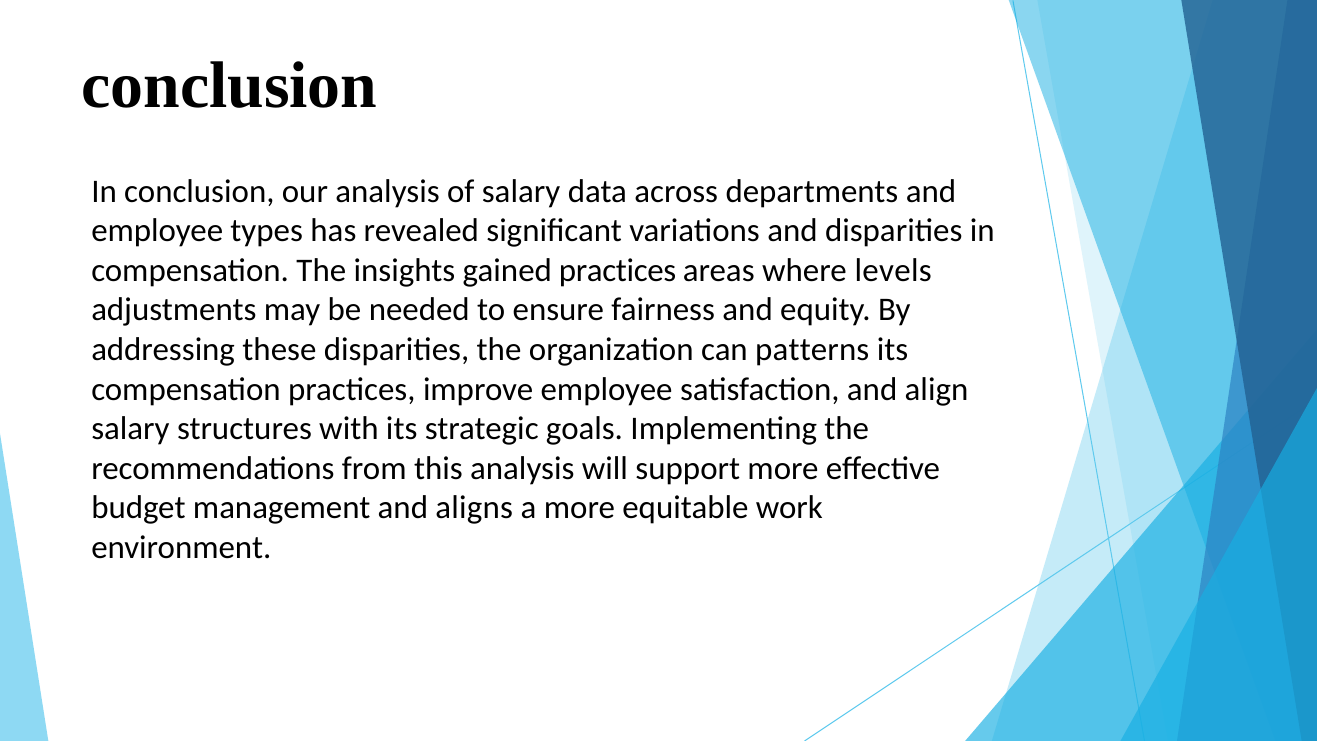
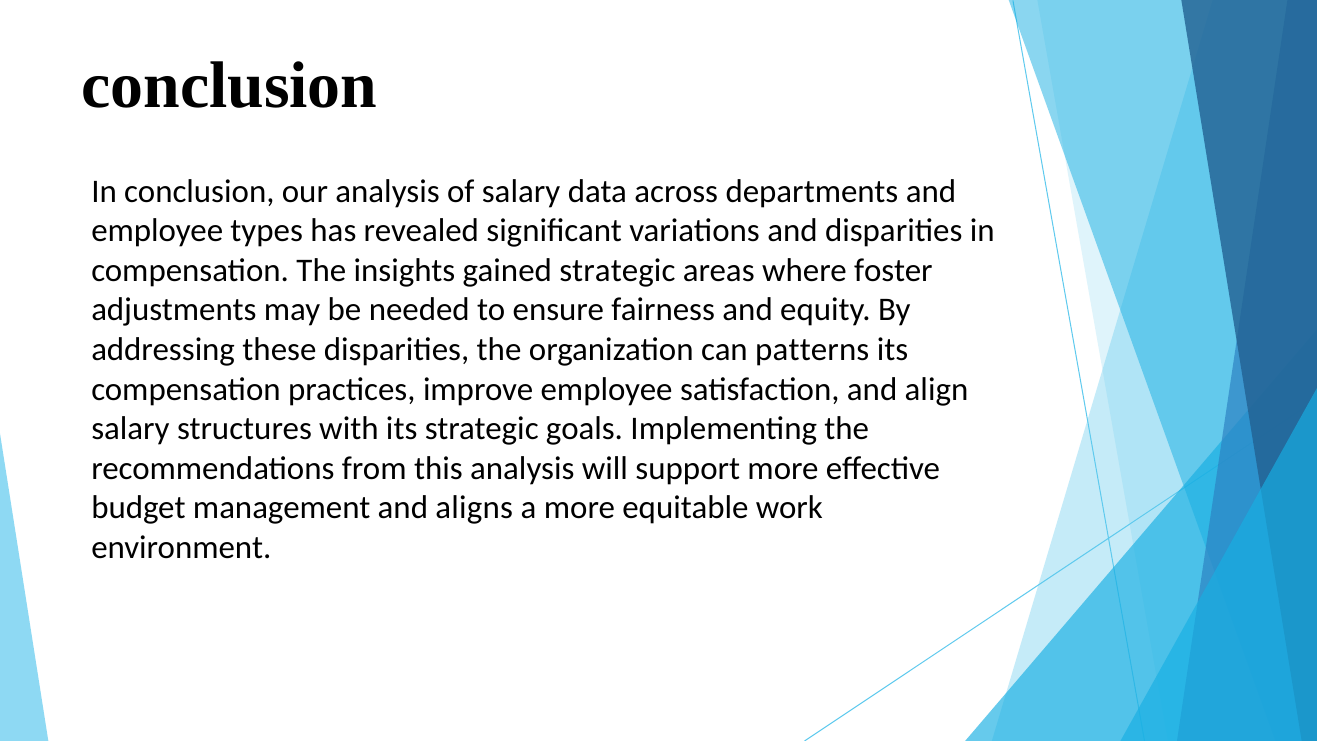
gained practices: practices -> strategic
levels: levels -> foster
